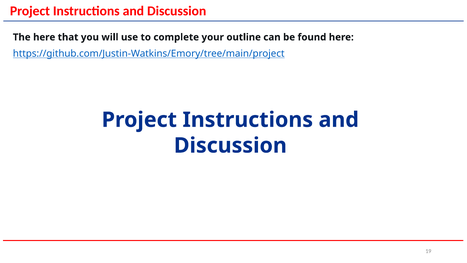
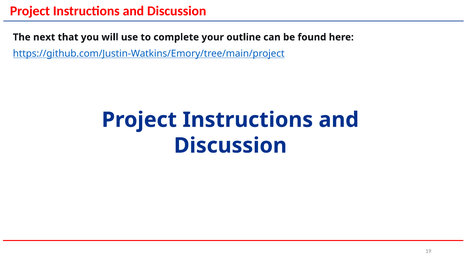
The here: here -> next
